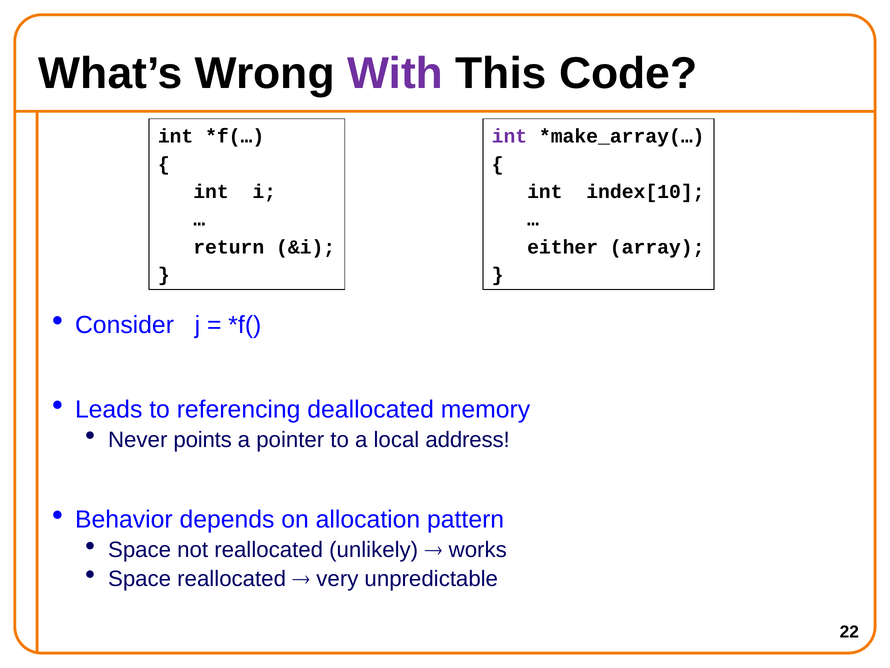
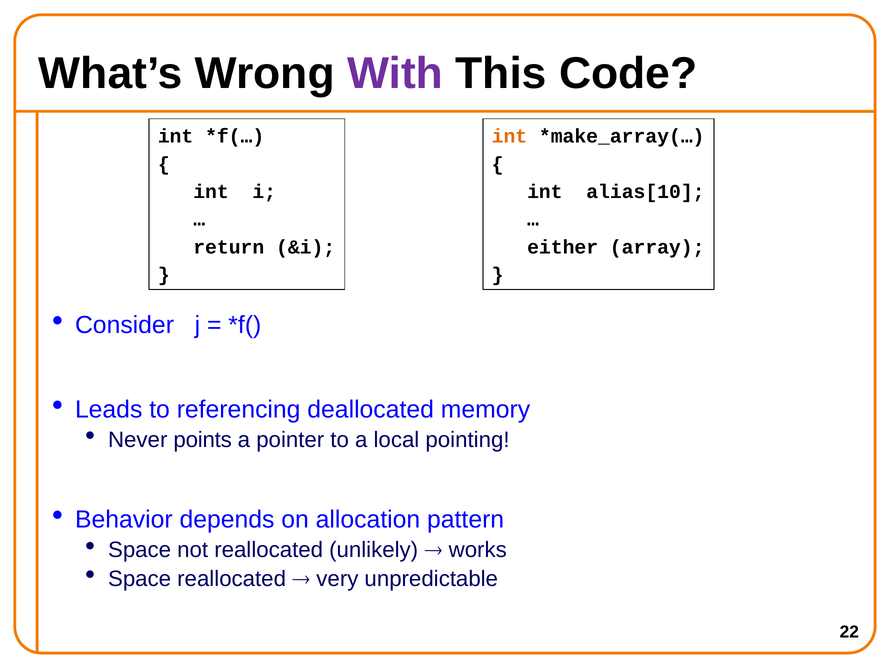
int at (509, 136) colour: purple -> orange
index[10: index[10 -> alias[10
address: address -> pointing
